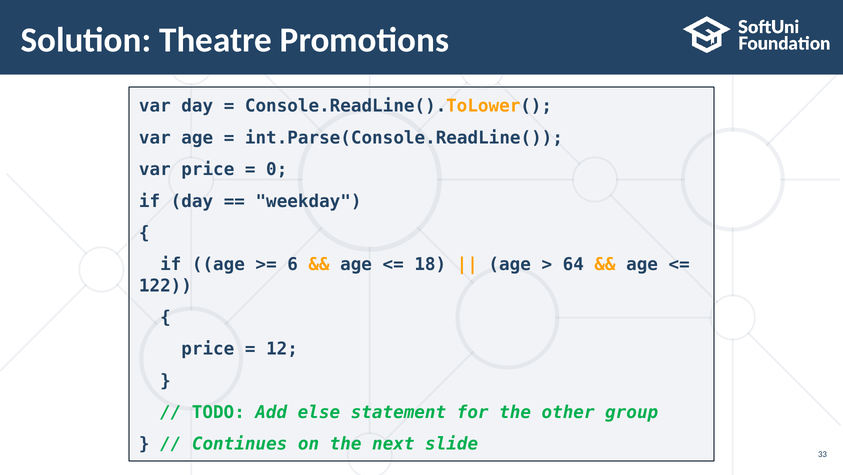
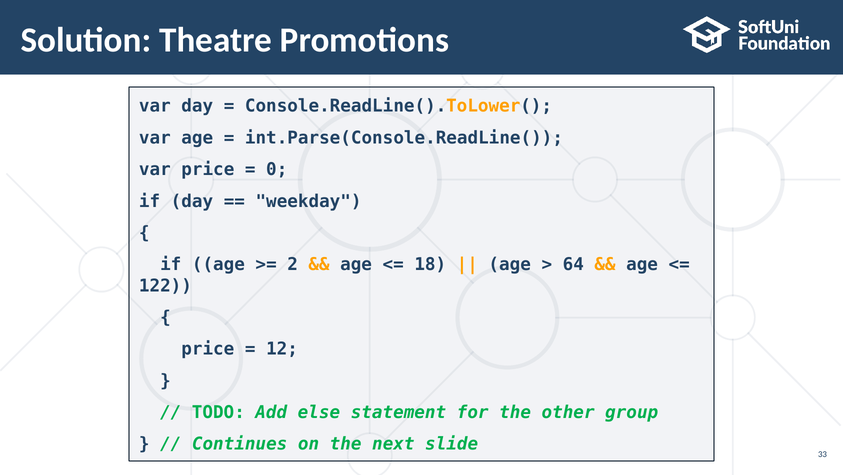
6: 6 -> 2
